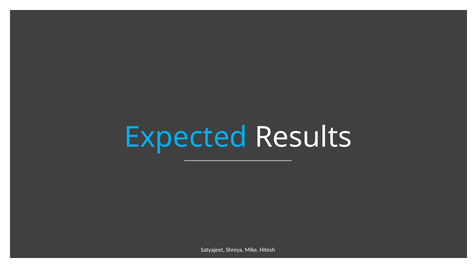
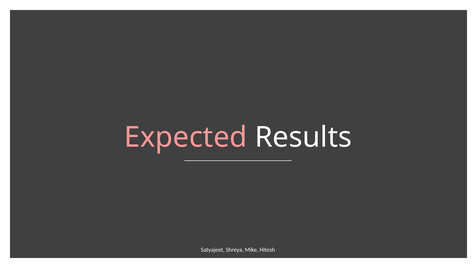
Expected colour: light blue -> pink
